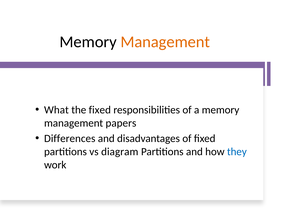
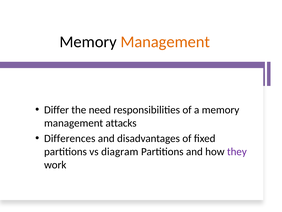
What: What -> Differ
the fixed: fixed -> need
papers: papers -> attacks
they colour: blue -> purple
